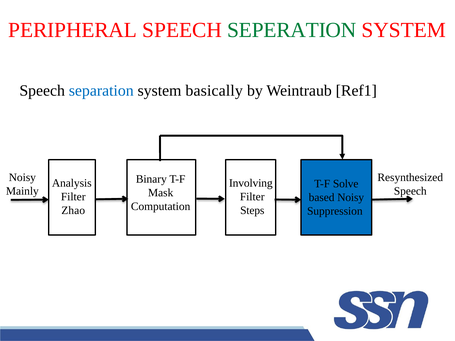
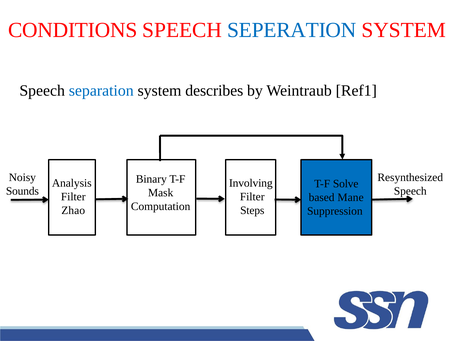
PERIPHERAL: PERIPHERAL -> CONDITIONS
SEPERATION colour: green -> blue
basically: basically -> describes
Mainly: Mainly -> Sounds
based Noisy: Noisy -> Mane
